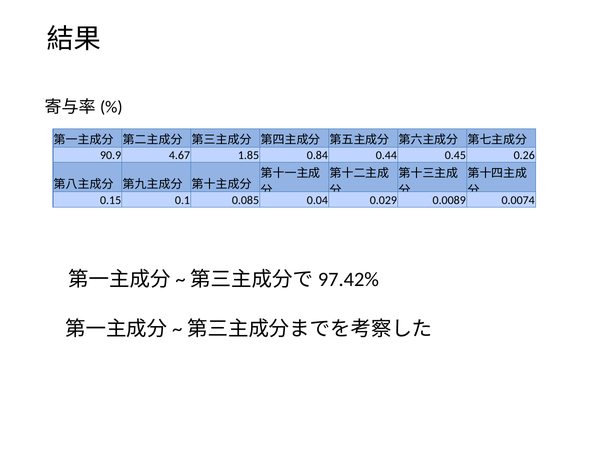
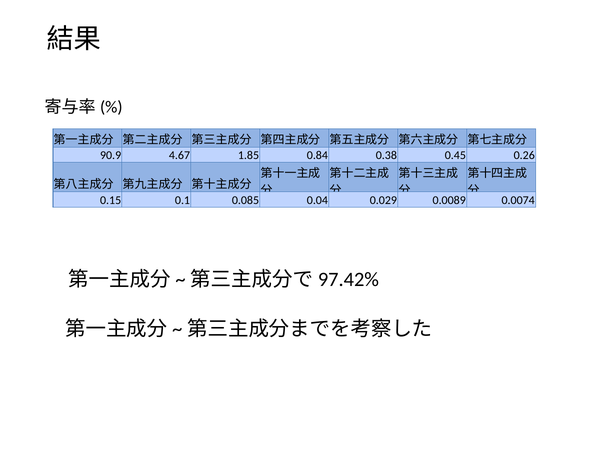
0.44: 0.44 -> 0.38
